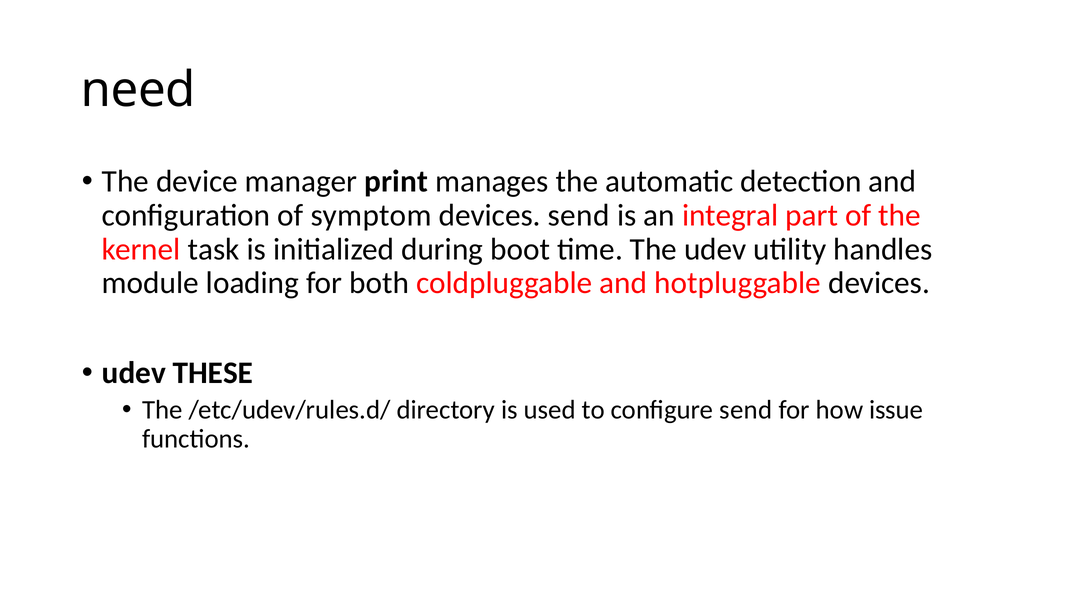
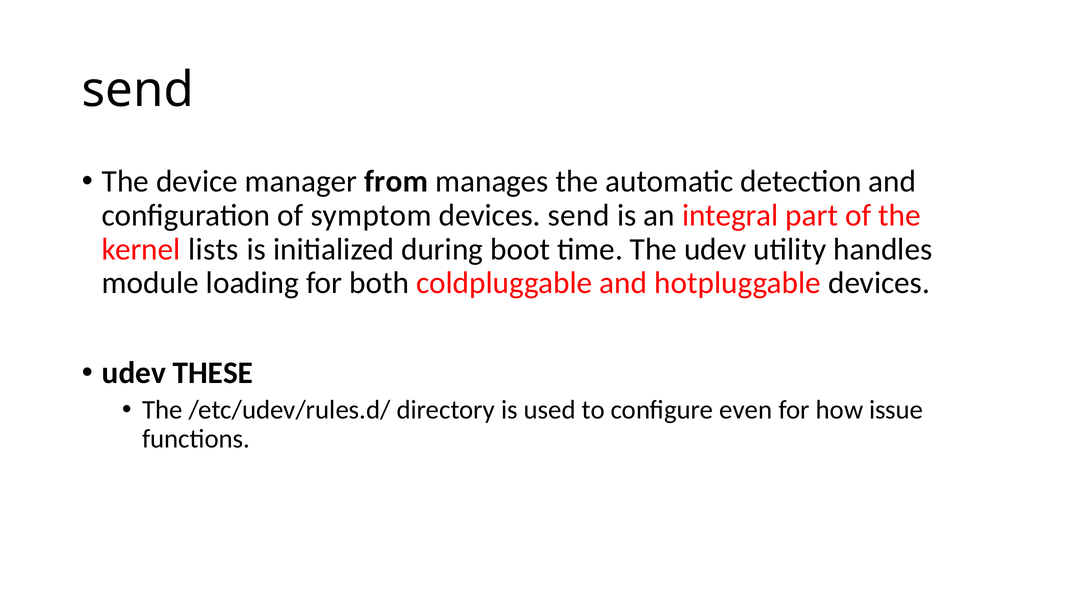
need at (138, 90): need -> send
print: print -> from
task: task -> lists
configure send: send -> even
